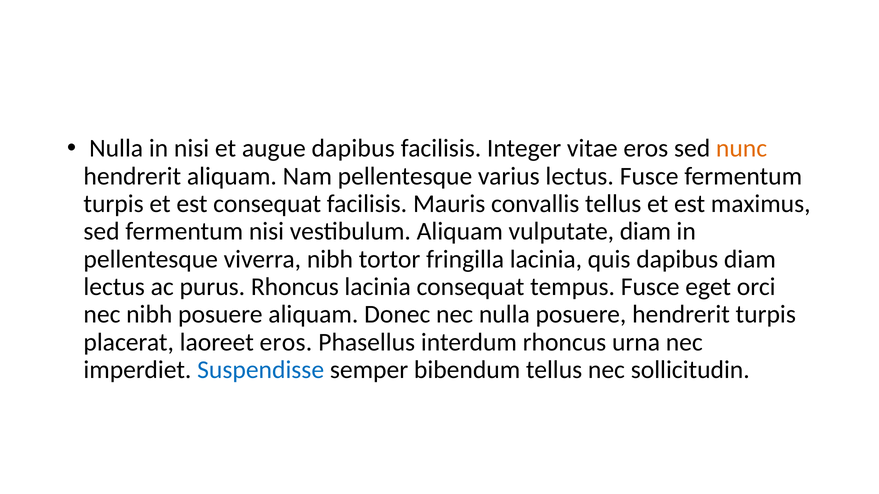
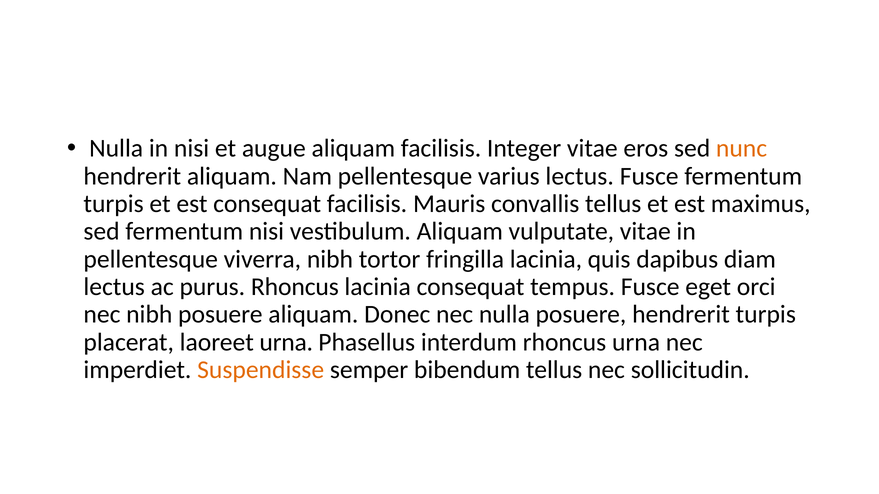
augue dapibus: dapibus -> aliquam
vulputate diam: diam -> vitae
laoreet eros: eros -> urna
Suspendisse colour: blue -> orange
